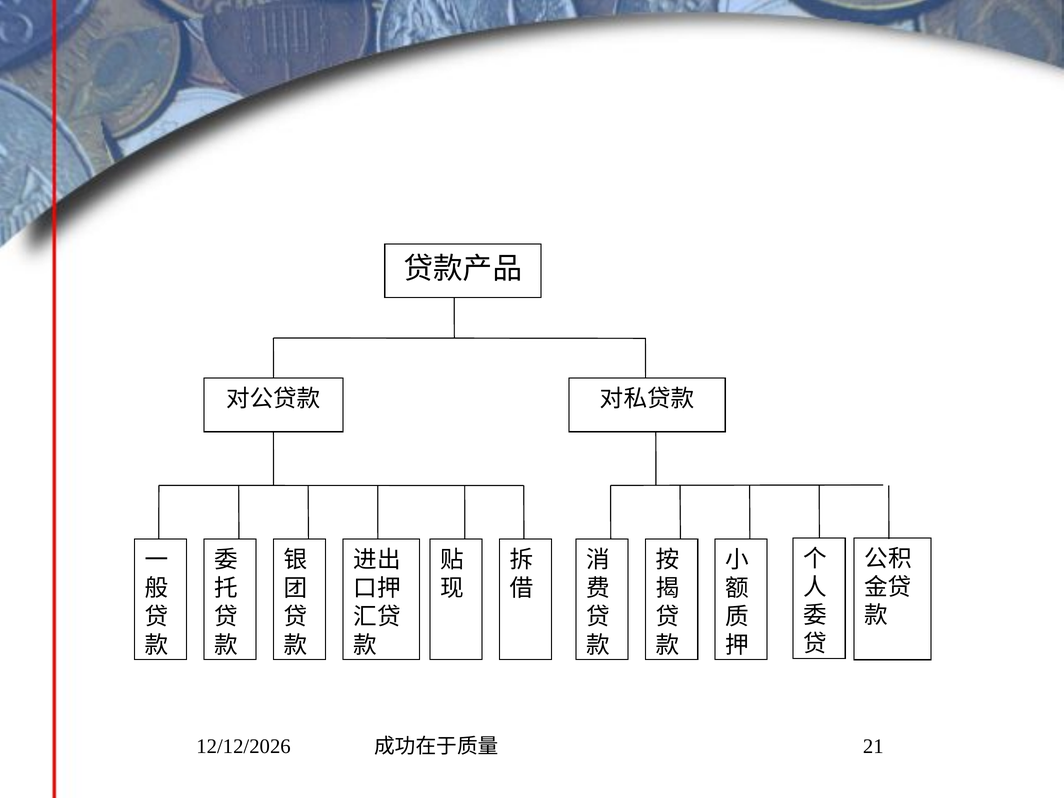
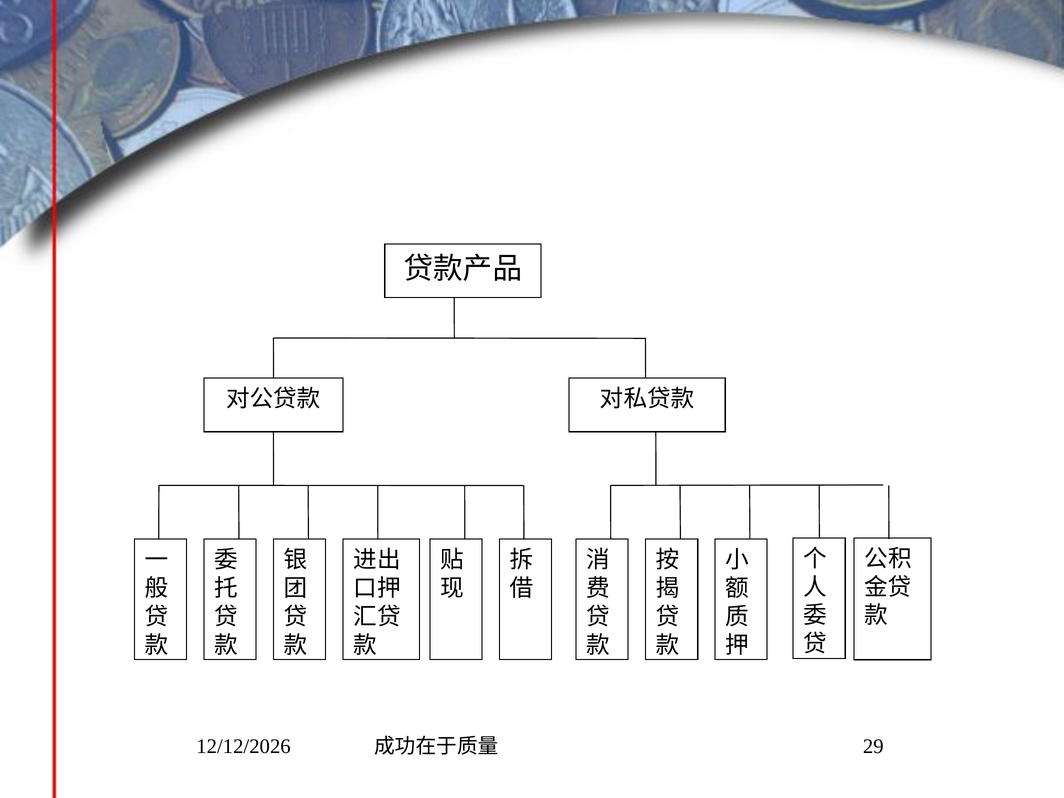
21: 21 -> 29
